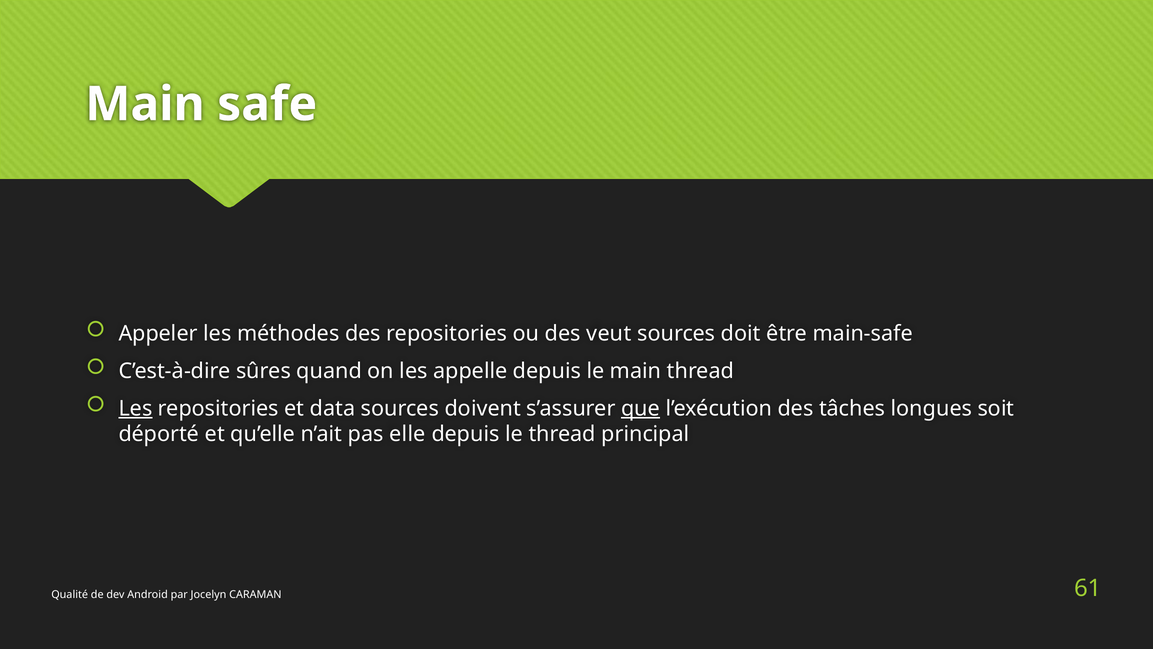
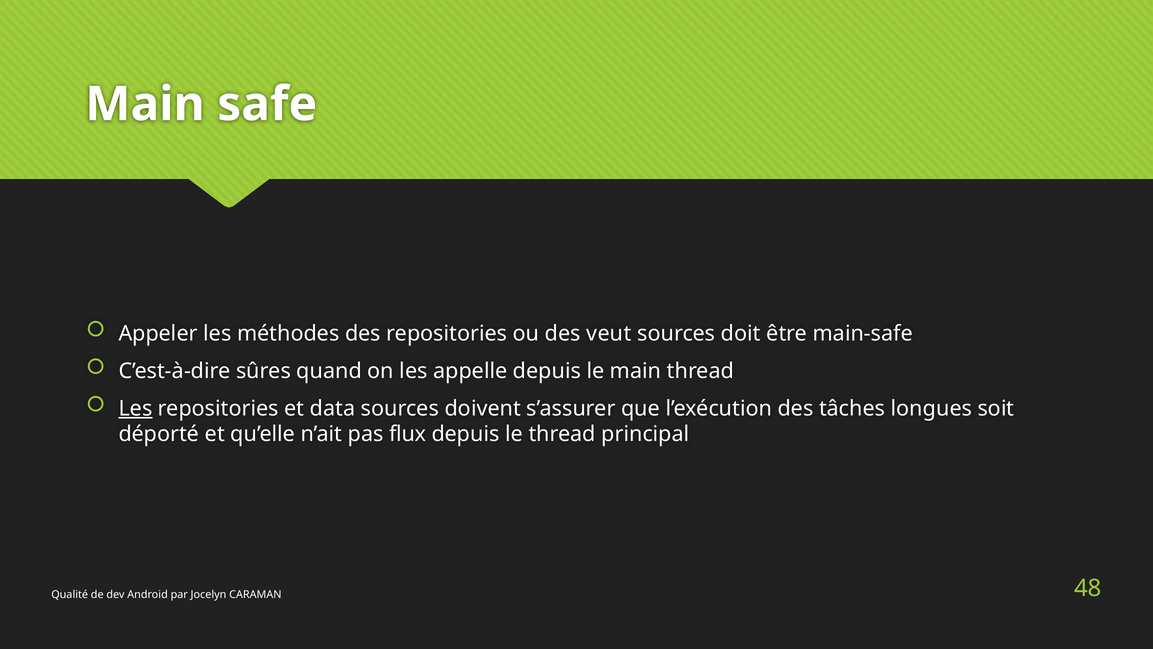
que underline: present -> none
elle: elle -> flux
61: 61 -> 48
